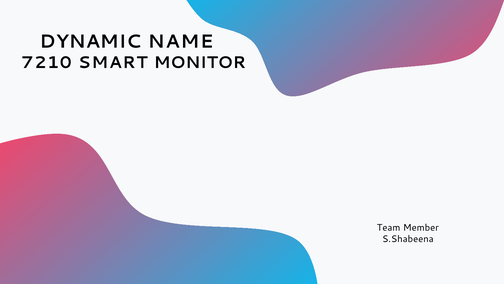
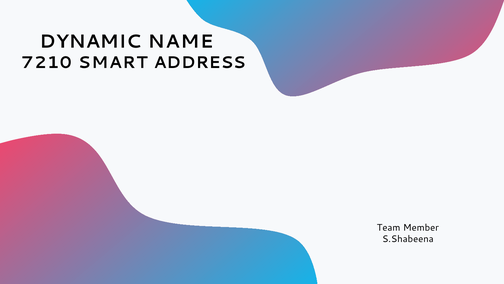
MONITOR: MONITOR -> ADDRESS
